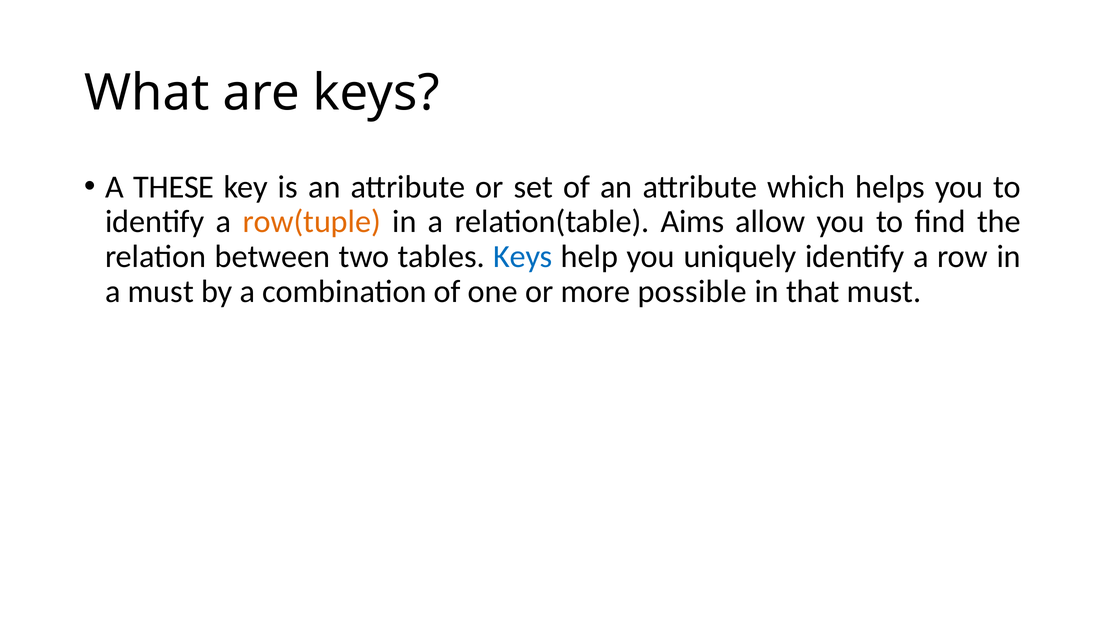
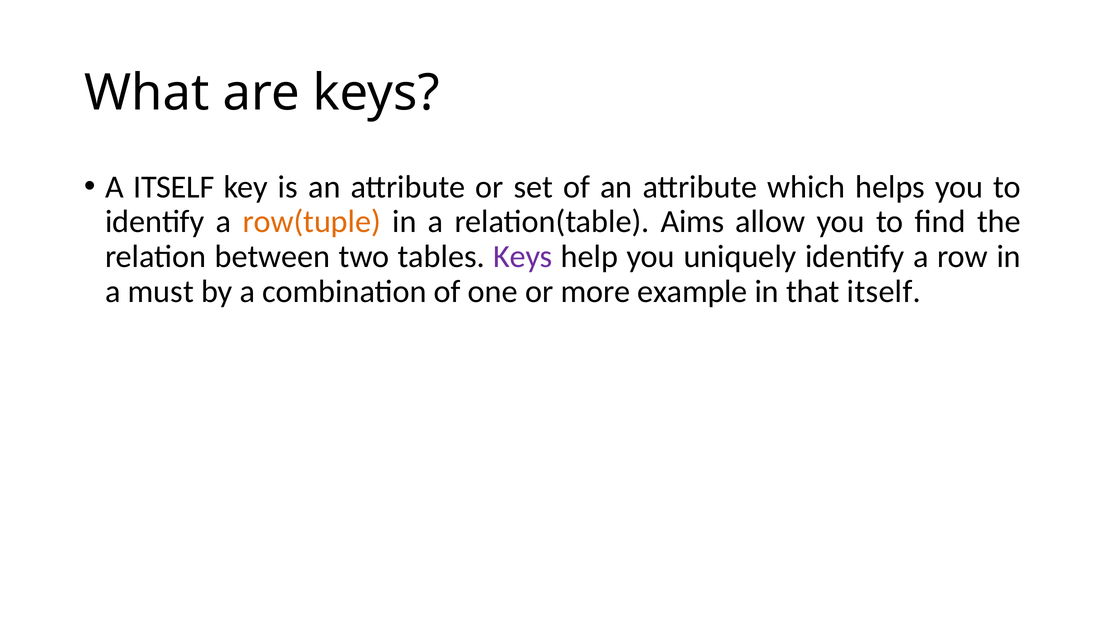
A THESE: THESE -> ITSELF
Keys at (523, 257) colour: blue -> purple
possible: possible -> example
that must: must -> itself
